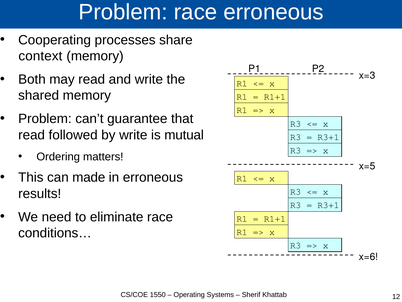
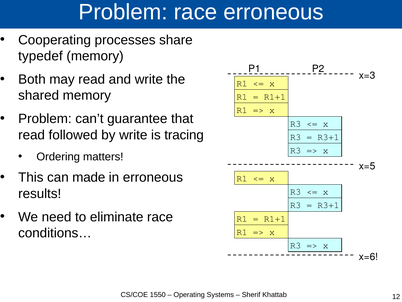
context: context -> typedef
mutual: mutual -> tracing
